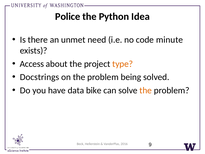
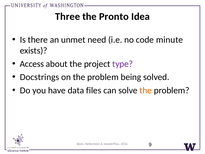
Police: Police -> Three
Python: Python -> Pronto
type colour: orange -> purple
bike: bike -> files
